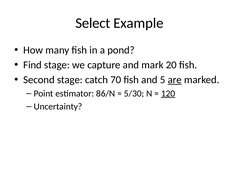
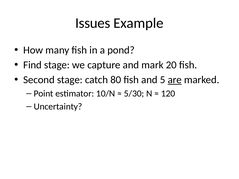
Select: Select -> Issues
70: 70 -> 80
86/N: 86/N -> 10/N
120 underline: present -> none
